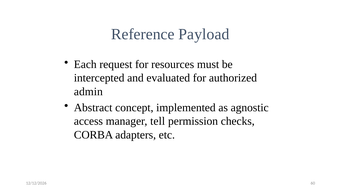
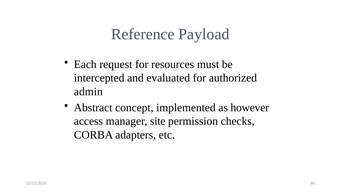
agnostic: agnostic -> however
tell: tell -> site
